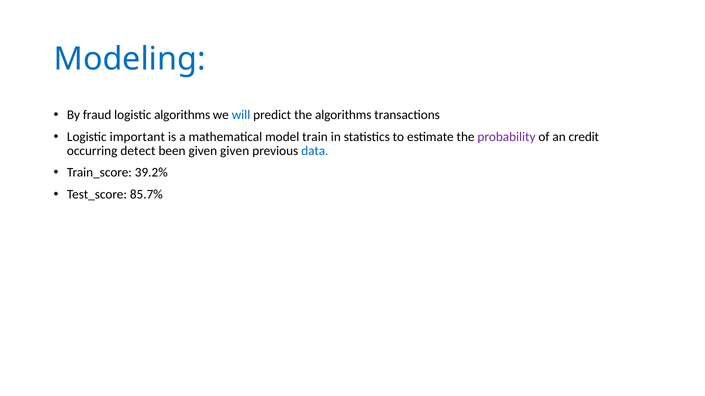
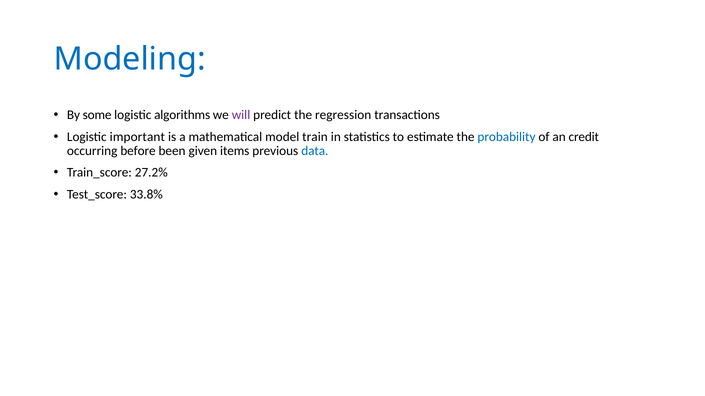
fraud: fraud -> some
will colour: blue -> purple
the algorithms: algorithms -> regression
probability colour: purple -> blue
detect: detect -> before
given given: given -> items
39.2%: 39.2% -> 27.2%
85.7%: 85.7% -> 33.8%
